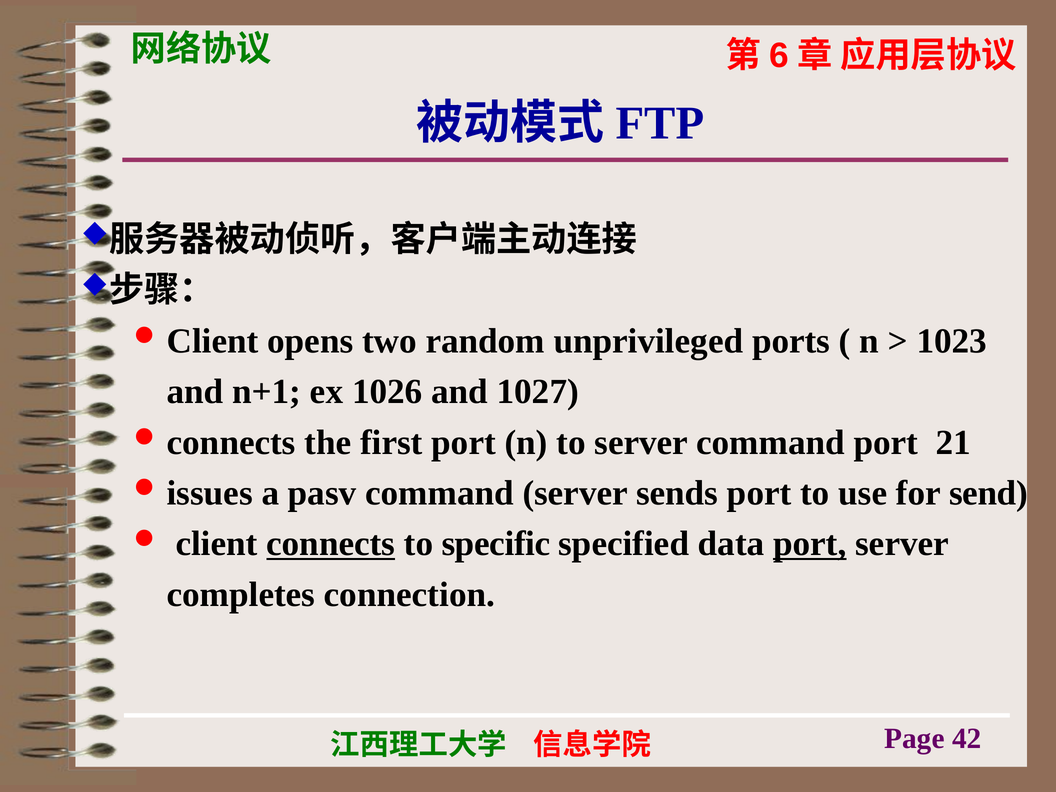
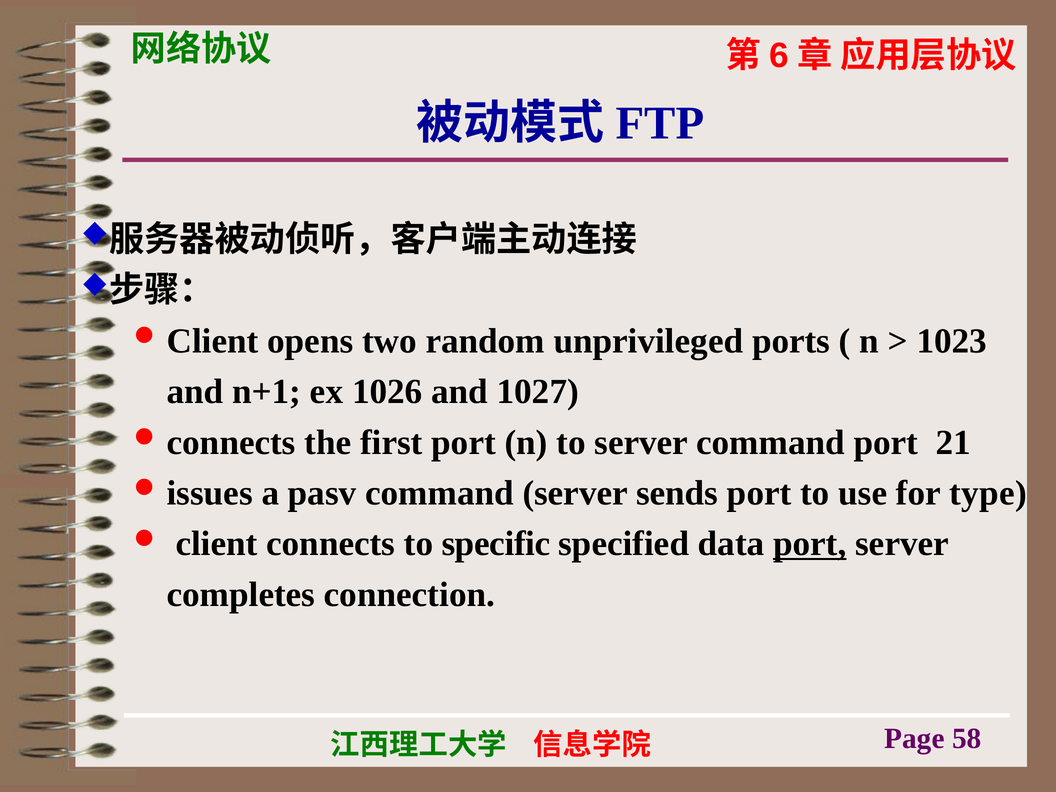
send: send -> type
connects underline: present -> none
42: 42 -> 58
